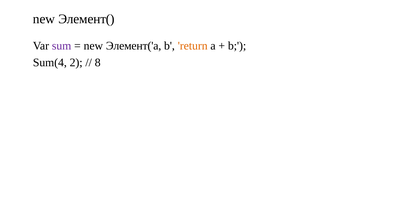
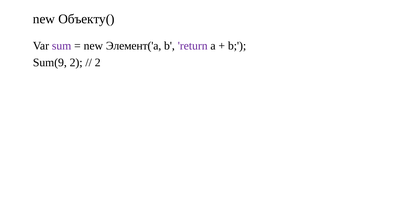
Элемент(: Элемент( -> Объекту(
return colour: orange -> purple
Sum(4: Sum(4 -> Sum(9
8 at (98, 63): 8 -> 2
